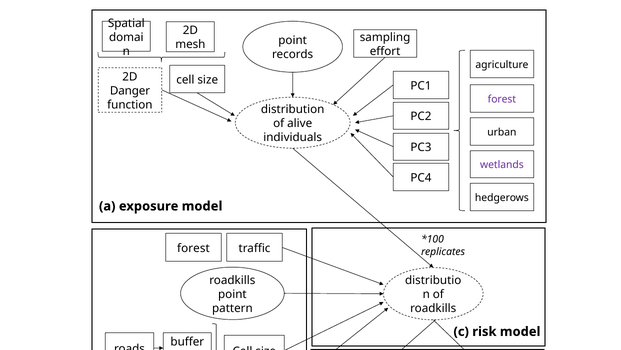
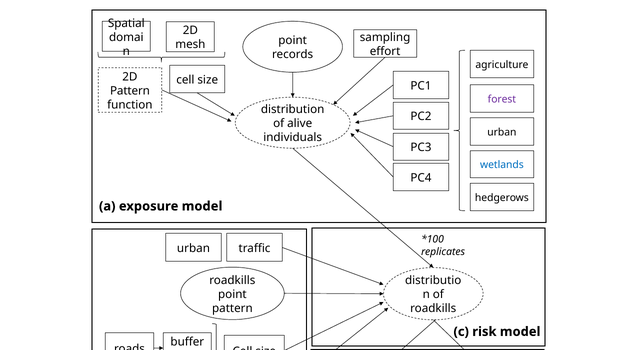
Danger at (130, 91): Danger -> Pattern
wetlands colour: purple -> blue
forest at (193, 248): forest -> urban
